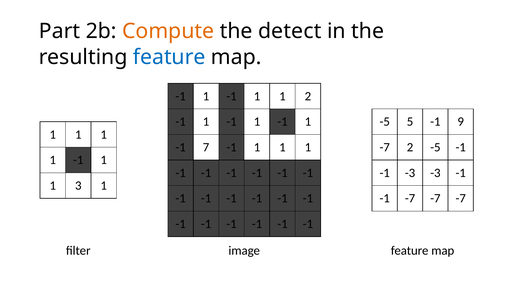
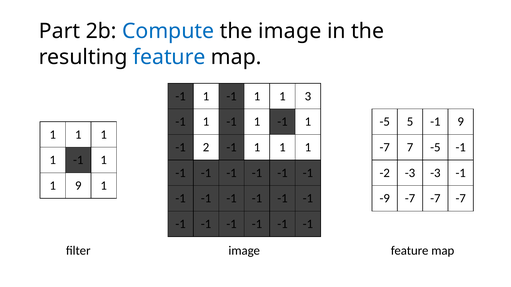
Compute colour: orange -> blue
the detect: detect -> image
1 2: 2 -> 3
7: 7 -> 2
-7 2: 2 -> 7
-1 at (385, 173): -1 -> -2
1 3: 3 -> 9
-1 at (385, 199): -1 -> -9
